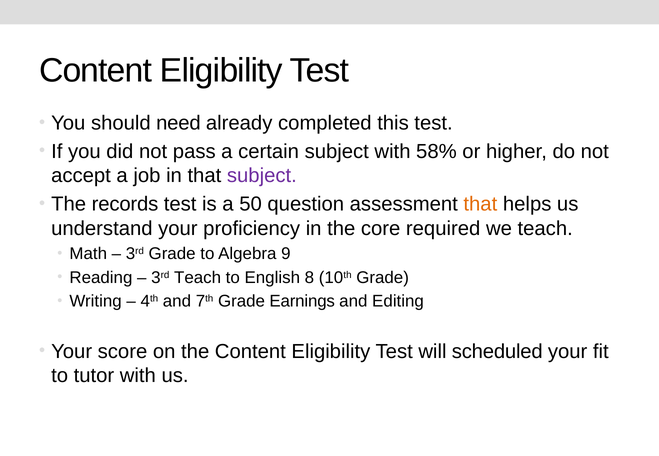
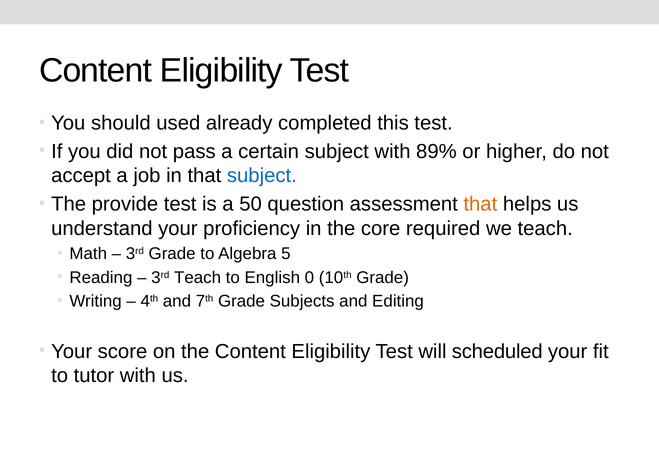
need: need -> used
58%: 58% -> 89%
subject at (262, 176) colour: purple -> blue
records: records -> provide
9: 9 -> 5
8: 8 -> 0
Earnings: Earnings -> Subjects
